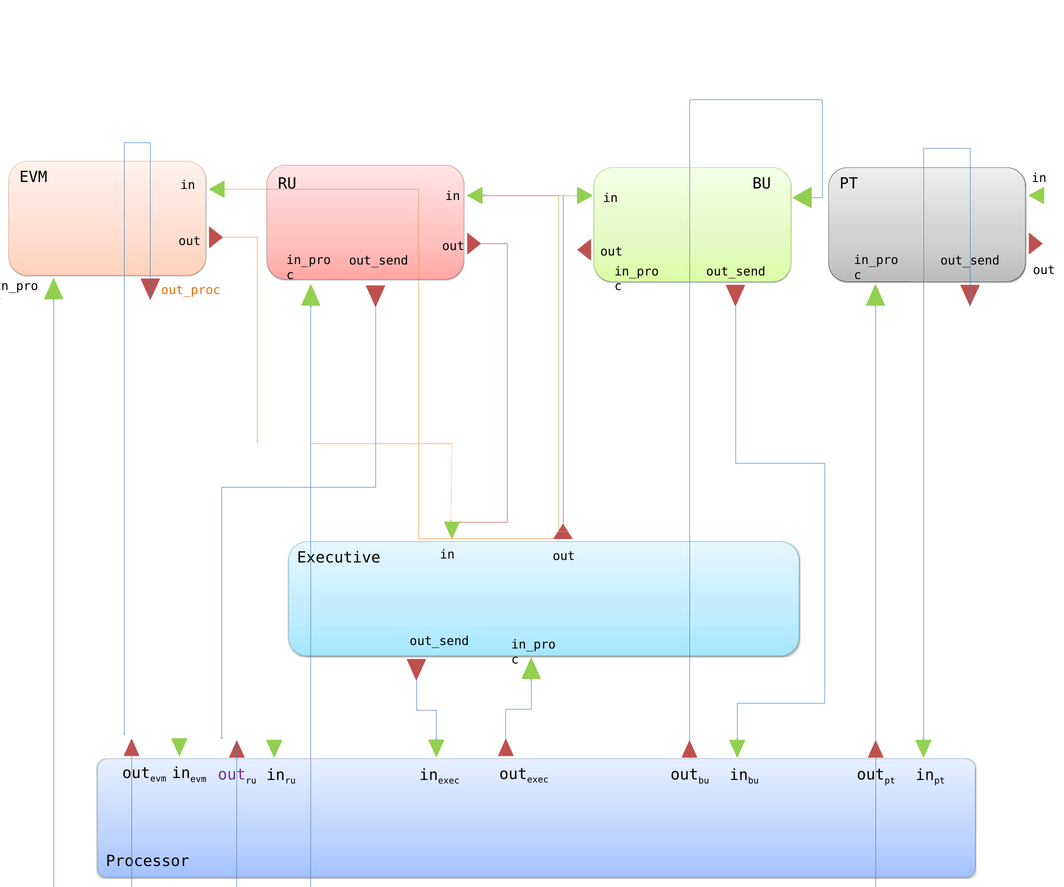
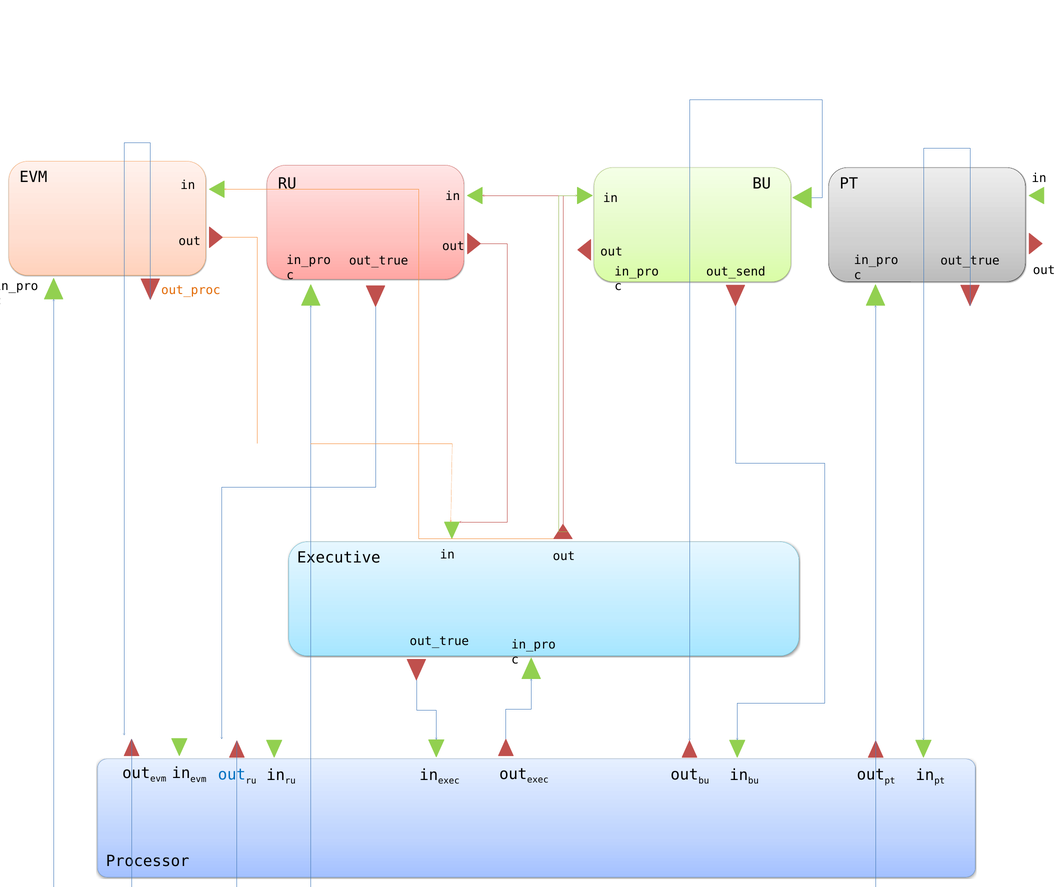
out_send at (379, 260): out_send -> out_true
out_send at (970, 260): out_send -> out_true
out_send at (439, 641): out_send -> out_true
out at (232, 774) colour: purple -> blue
